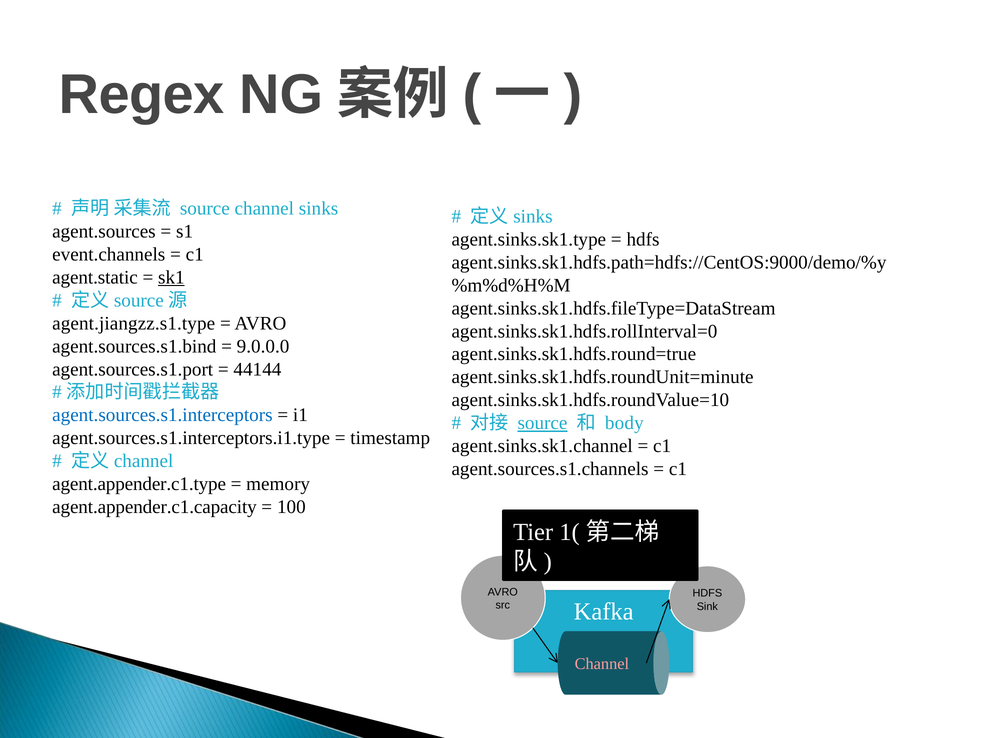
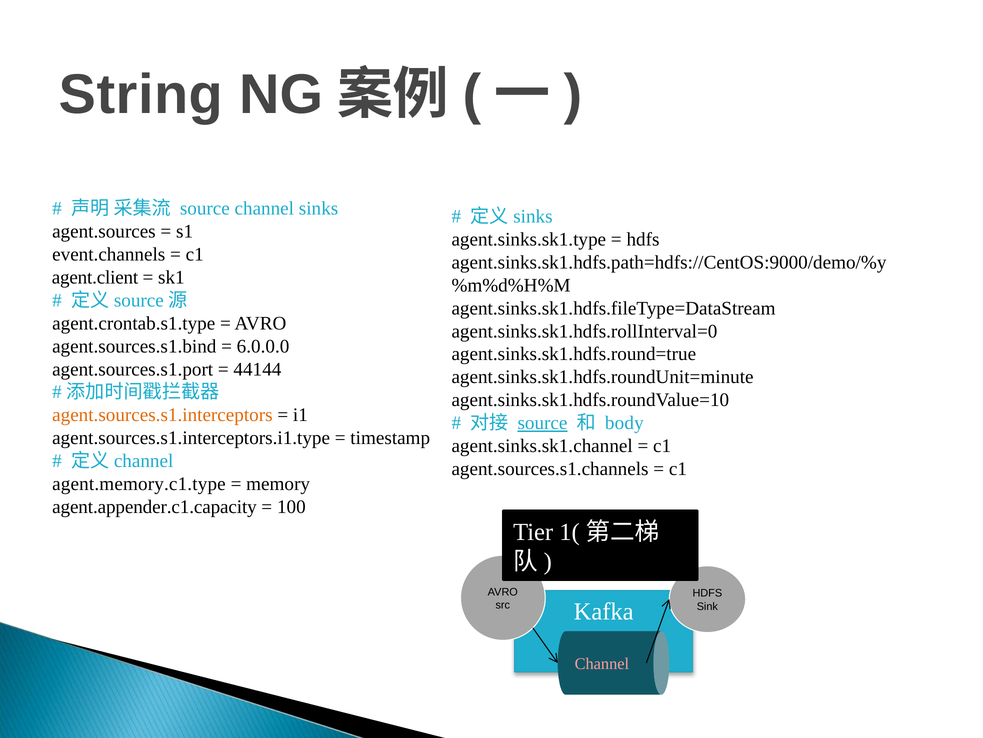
Regex: Regex -> String
agent.static: agent.static -> agent.client
sk1 underline: present -> none
agent.jiangzz.s1.type: agent.jiangzz.s1.type -> agent.crontab.s1.type
9.0.0.0: 9.0.0.0 -> 6.0.0.0
agent.sources.s1.interceptors colour: blue -> orange
agent.appender.c1.type: agent.appender.c1.type -> agent.memory.c1.type
